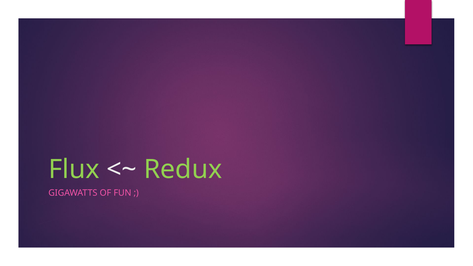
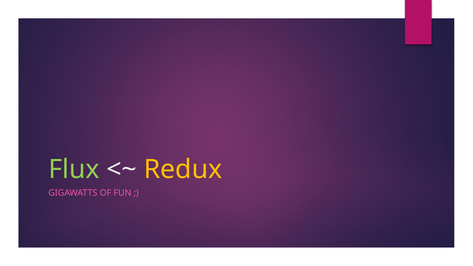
Redux colour: light green -> yellow
